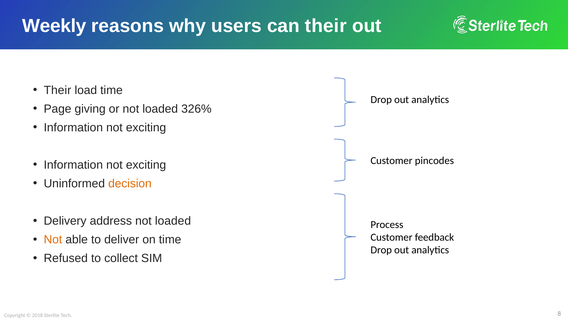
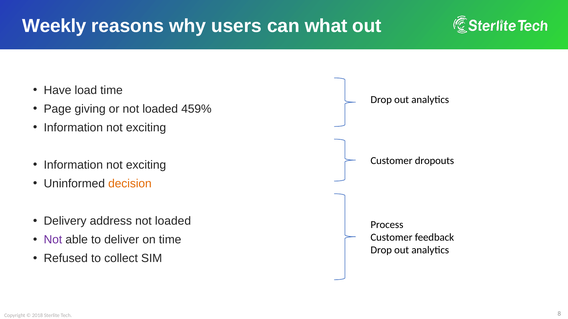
can their: their -> what
Their at (57, 90): Their -> Have
326%: 326% -> 459%
pincodes: pincodes -> dropouts
Not at (53, 240) colour: orange -> purple
